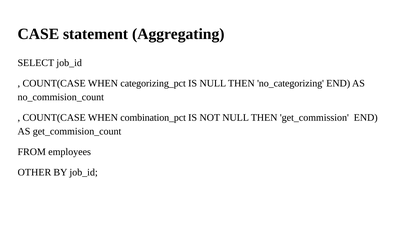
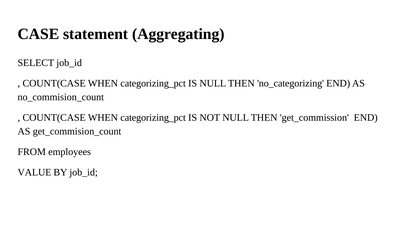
combination_pct at (153, 117): combination_pct -> categorizing_pct
OTHER: OTHER -> VALUE
